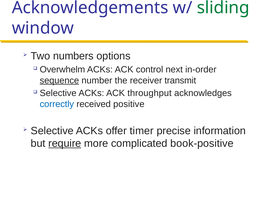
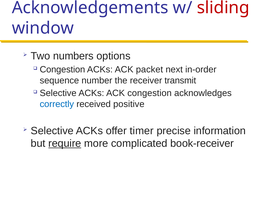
sliding colour: green -> red
Overwhelm at (62, 70): Overwhelm -> Congestion
control: control -> packet
sequence underline: present -> none
ACK throughput: throughput -> congestion
book-positive: book-positive -> book-receiver
